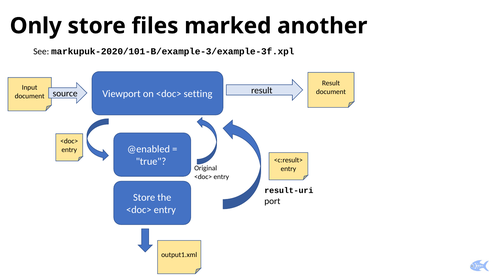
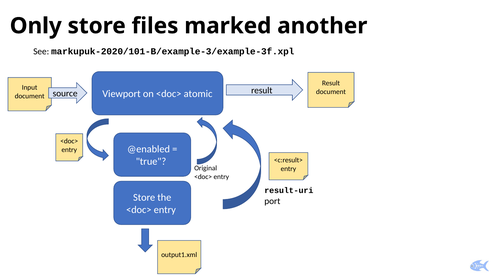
setting: setting -> atomic
